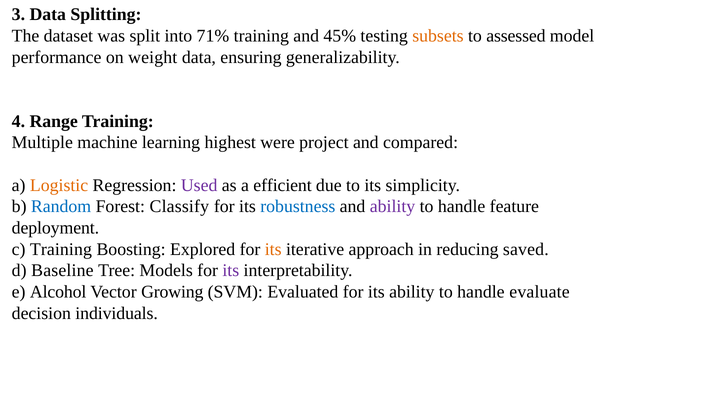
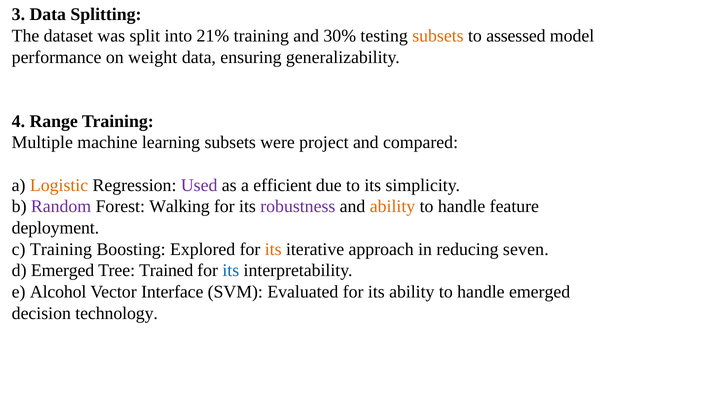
71%: 71% -> 21%
45%: 45% -> 30%
learning highest: highest -> subsets
Random colour: blue -> purple
Classify: Classify -> Walking
robustness colour: blue -> purple
ability at (393, 206) colour: purple -> orange
saved: saved -> seven
d Baseline: Baseline -> Emerged
Models: Models -> Trained
its at (231, 270) colour: purple -> blue
Growing: Growing -> Interface
handle evaluate: evaluate -> emerged
individuals: individuals -> technology
